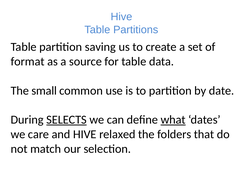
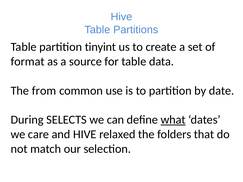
saving: saving -> tinyint
small: small -> from
SELECTS underline: present -> none
